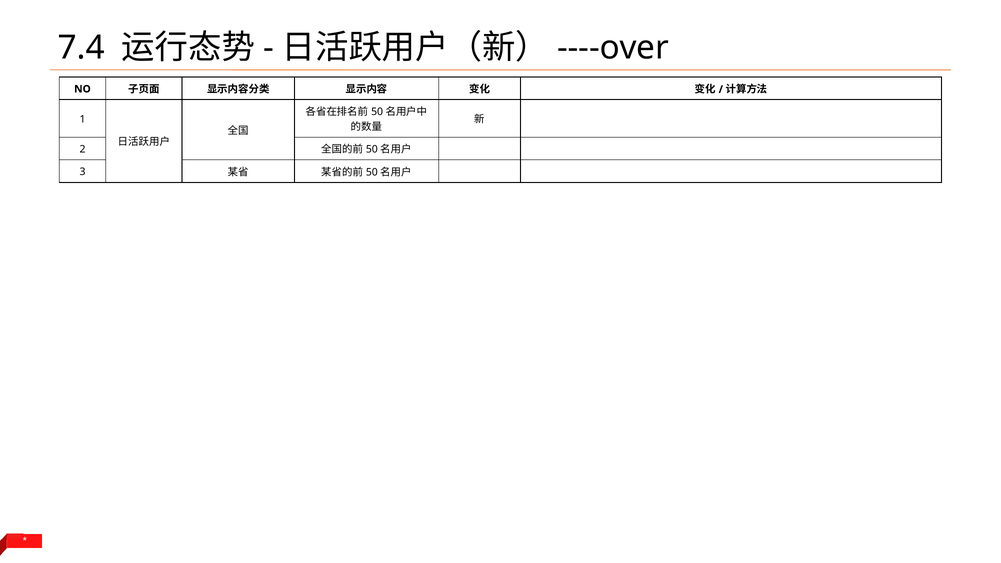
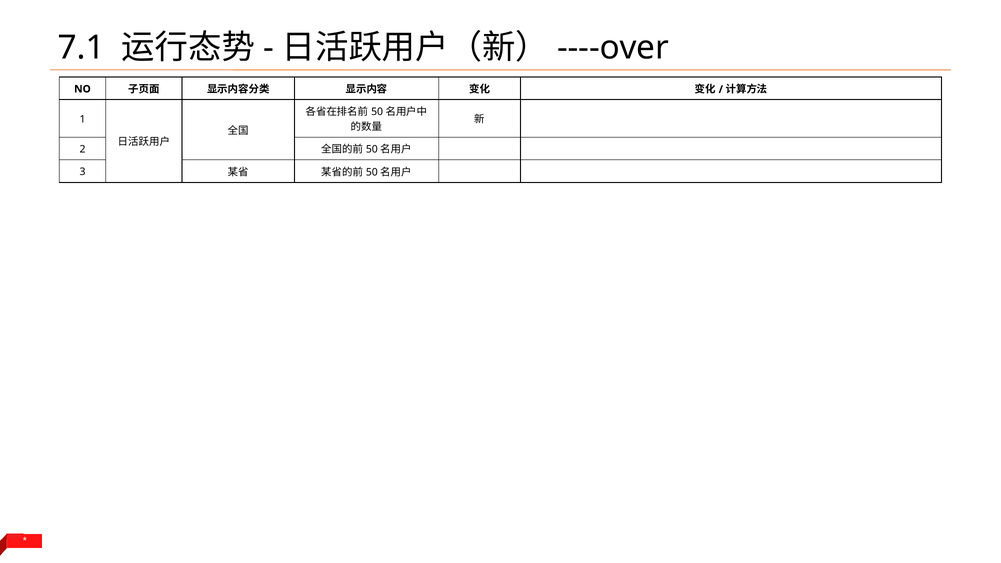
7.4: 7.4 -> 7.1
